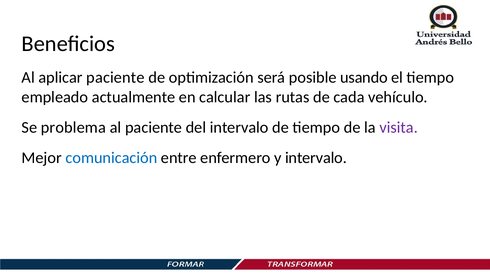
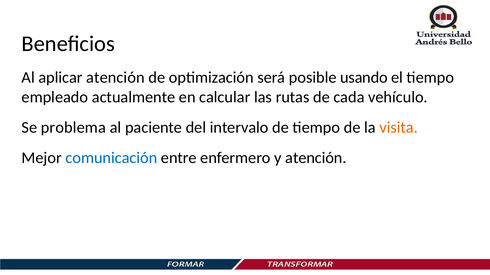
aplicar paciente: paciente -> atención
visita colour: purple -> orange
y intervalo: intervalo -> atención
